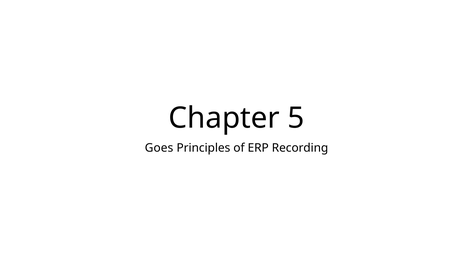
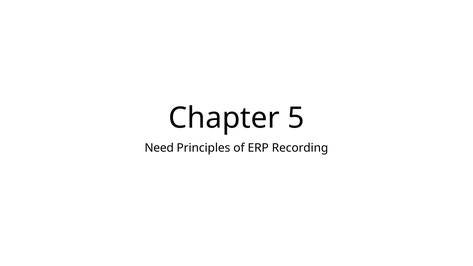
Goes: Goes -> Need
